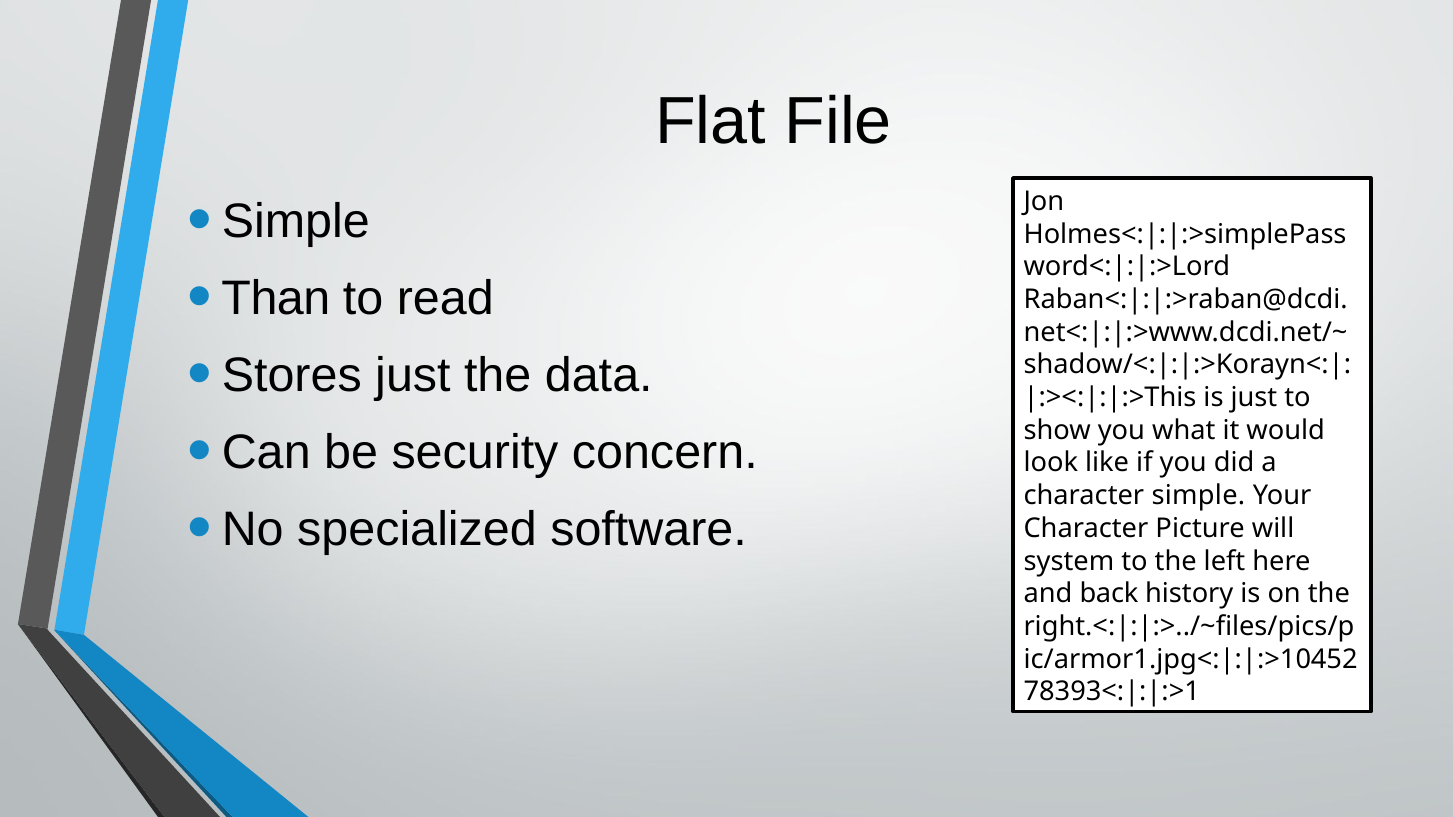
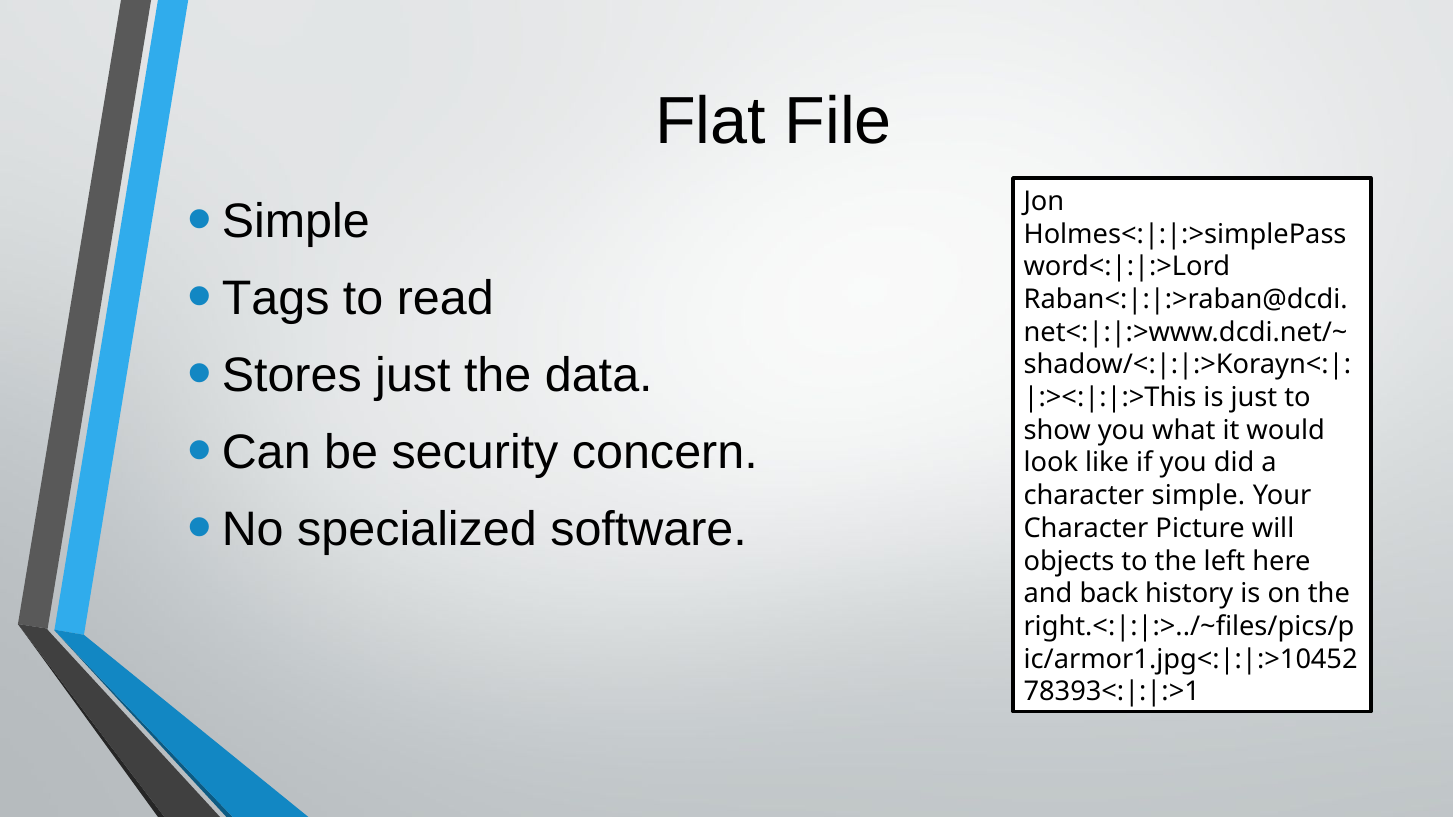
Than: Than -> Tags
system: system -> objects
